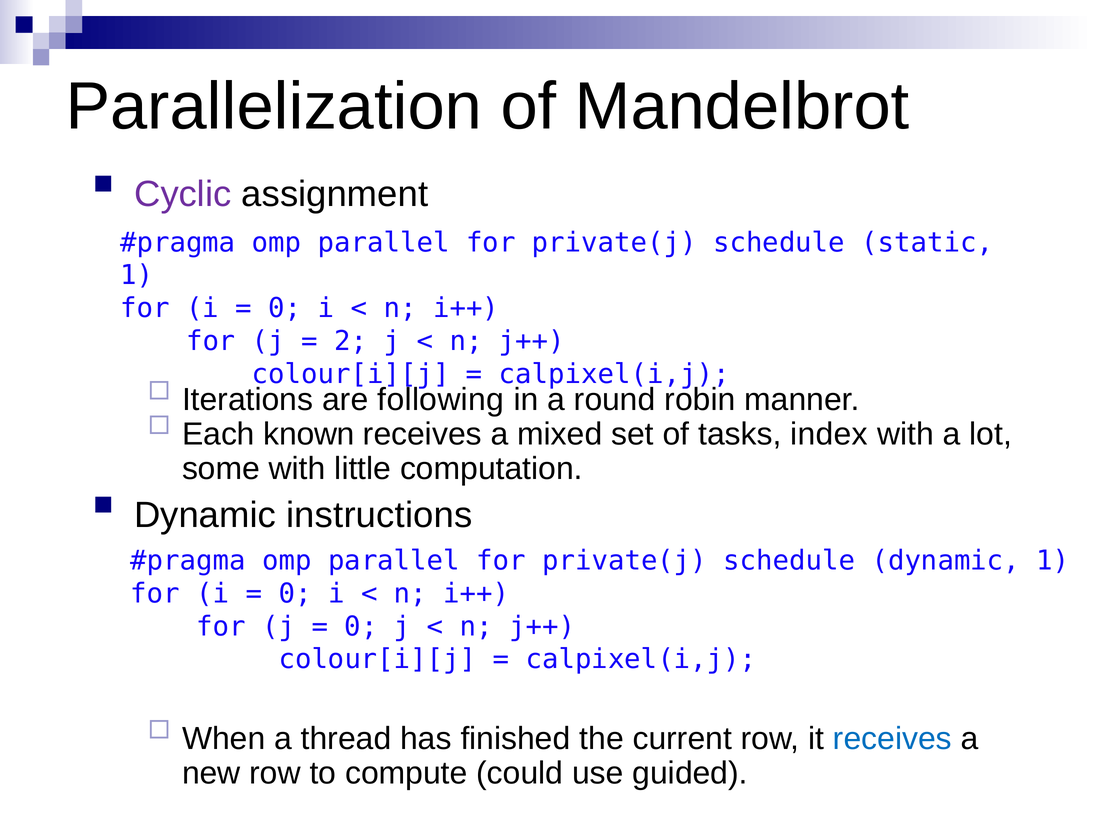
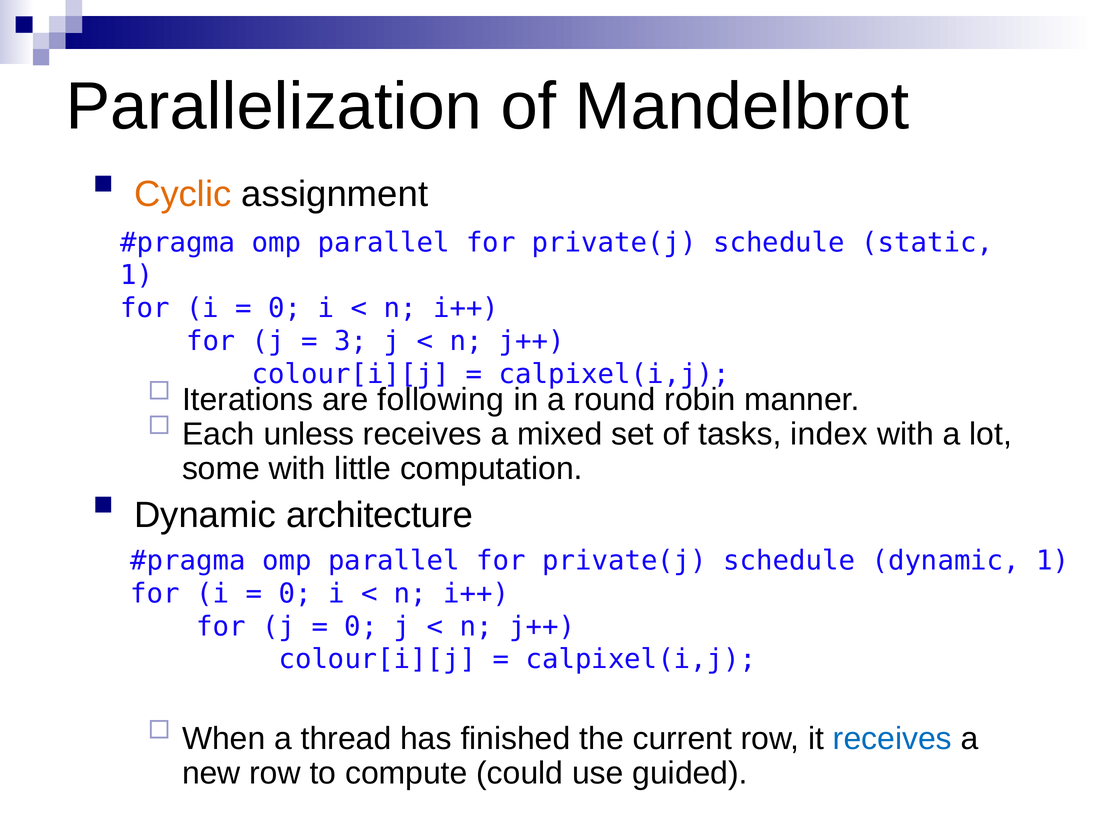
Cyclic colour: purple -> orange
2: 2 -> 3
known: known -> unless
instructions: instructions -> architecture
